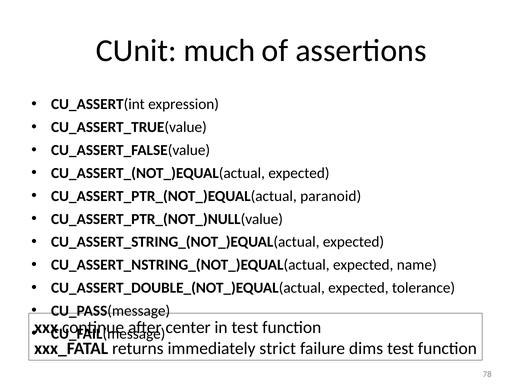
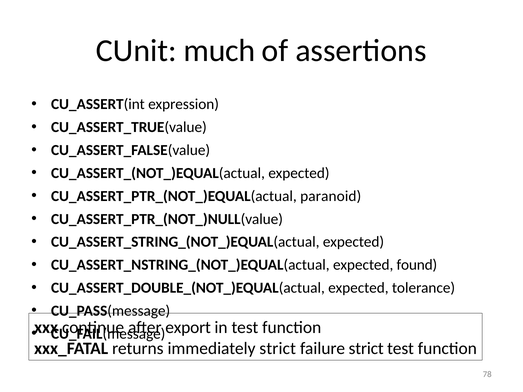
name: name -> found
center: center -> export
failure dims: dims -> strict
